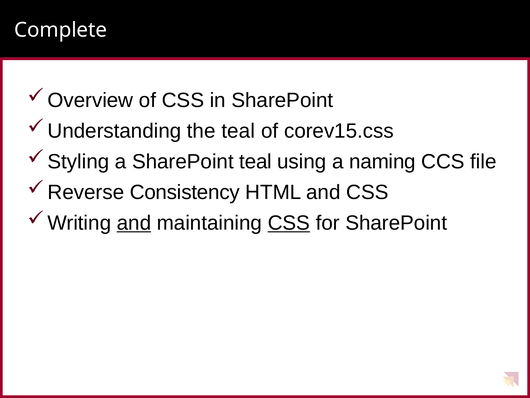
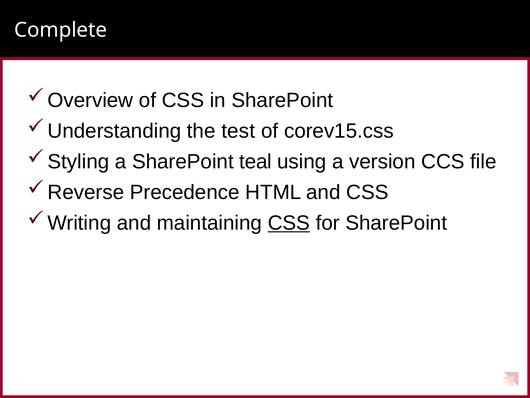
the teal: teal -> test
naming: naming -> version
Consistency: Consistency -> Precedence
and at (134, 223) underline: present -> none
